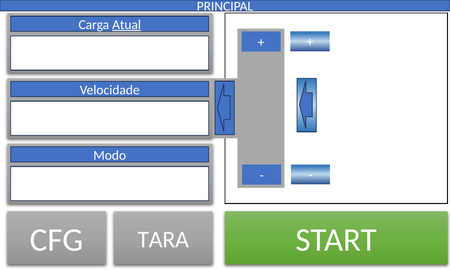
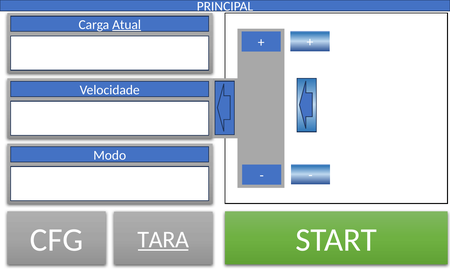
TARA underline: none -> present
